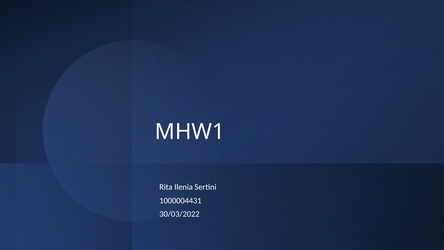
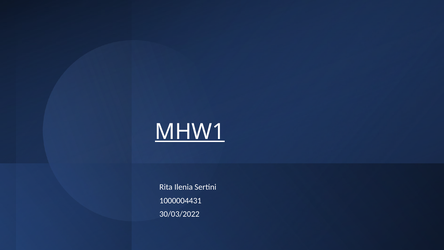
MHW1 underline: none -> present
